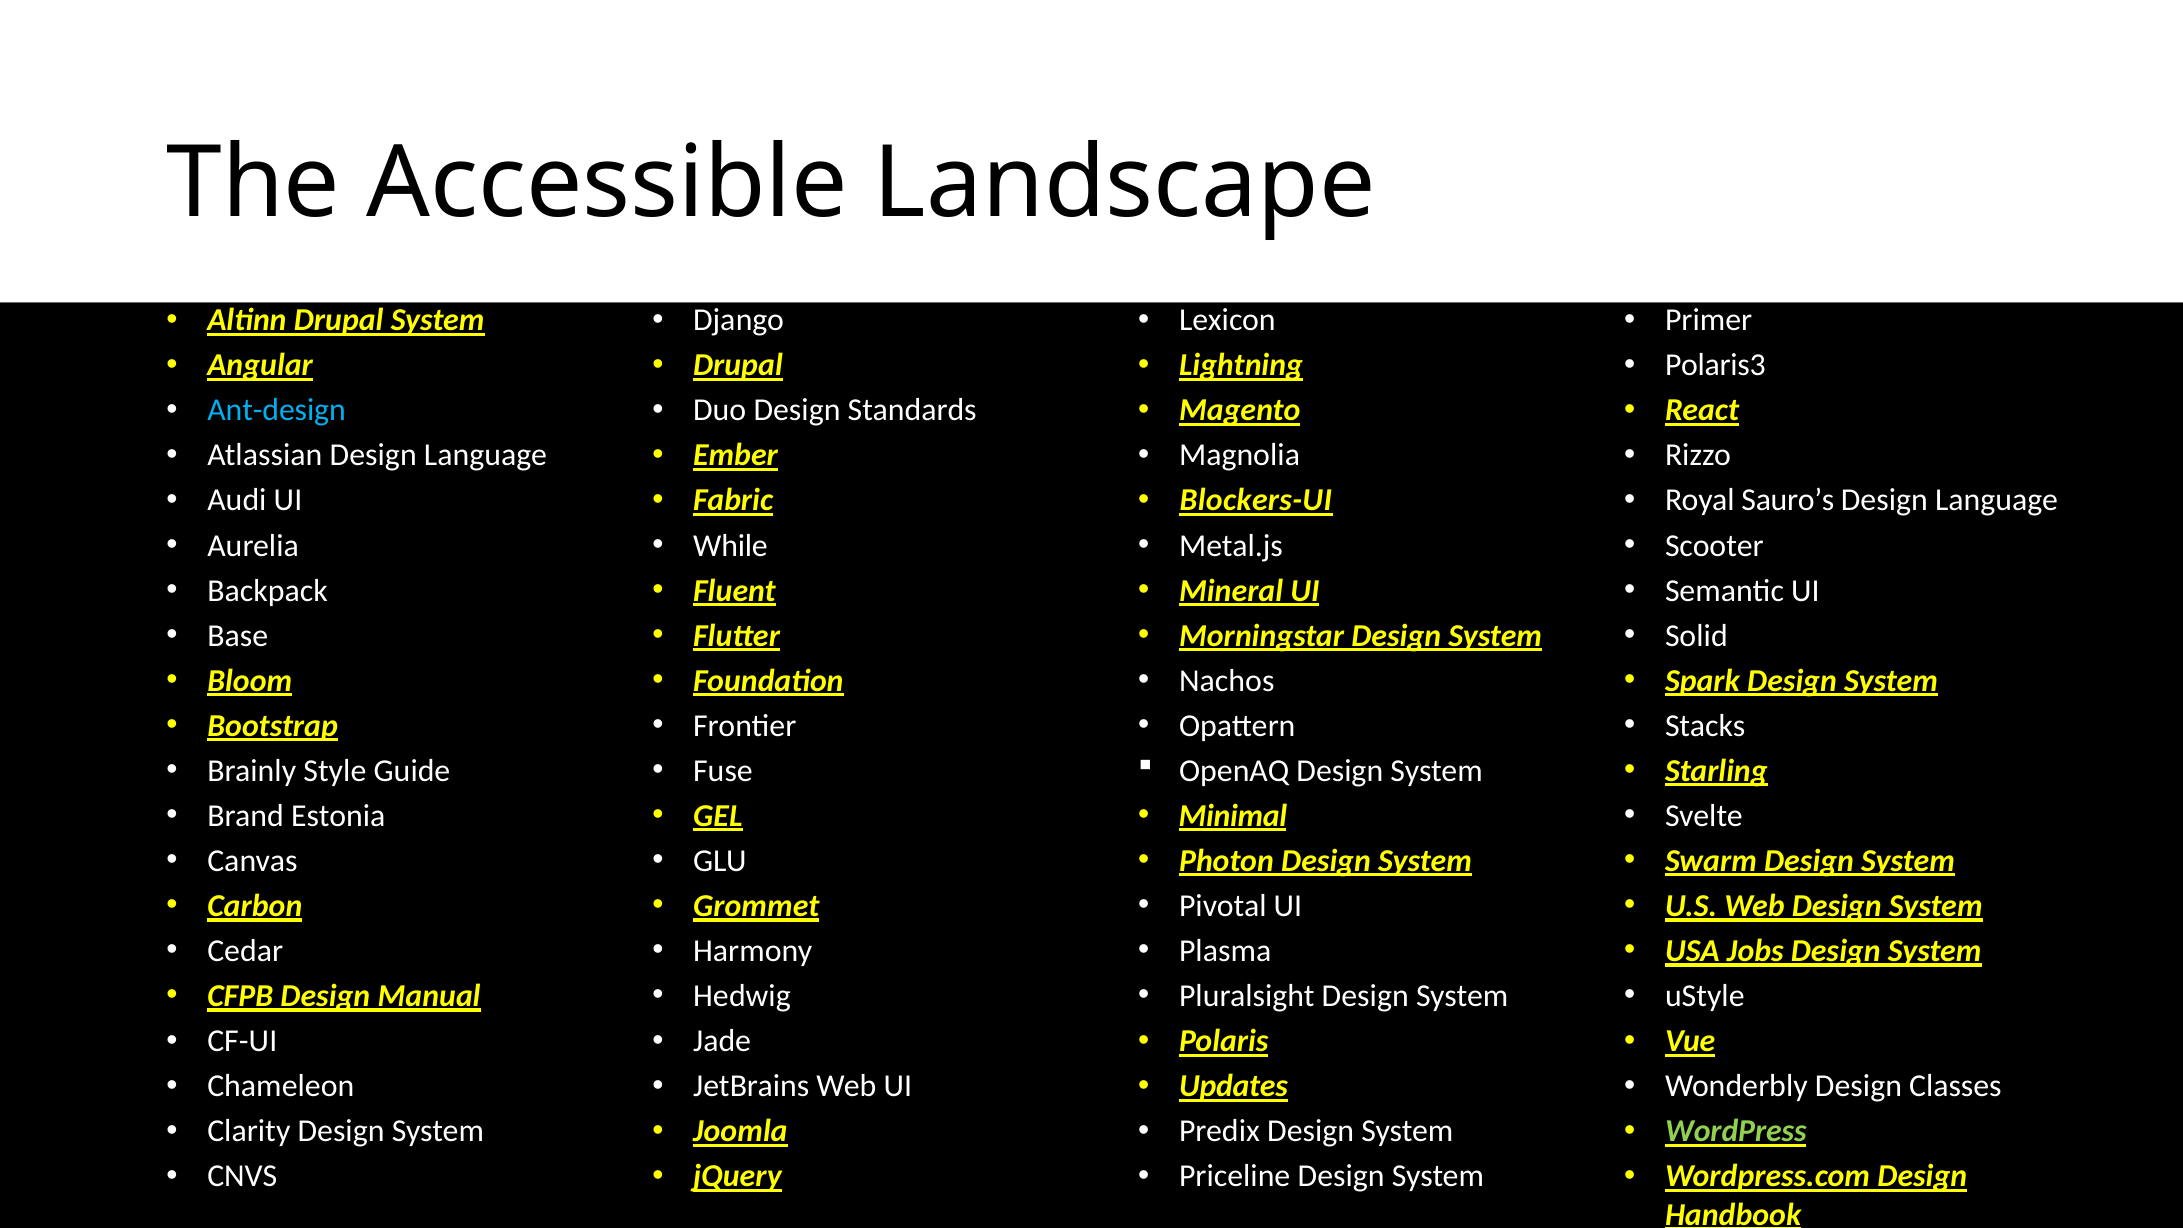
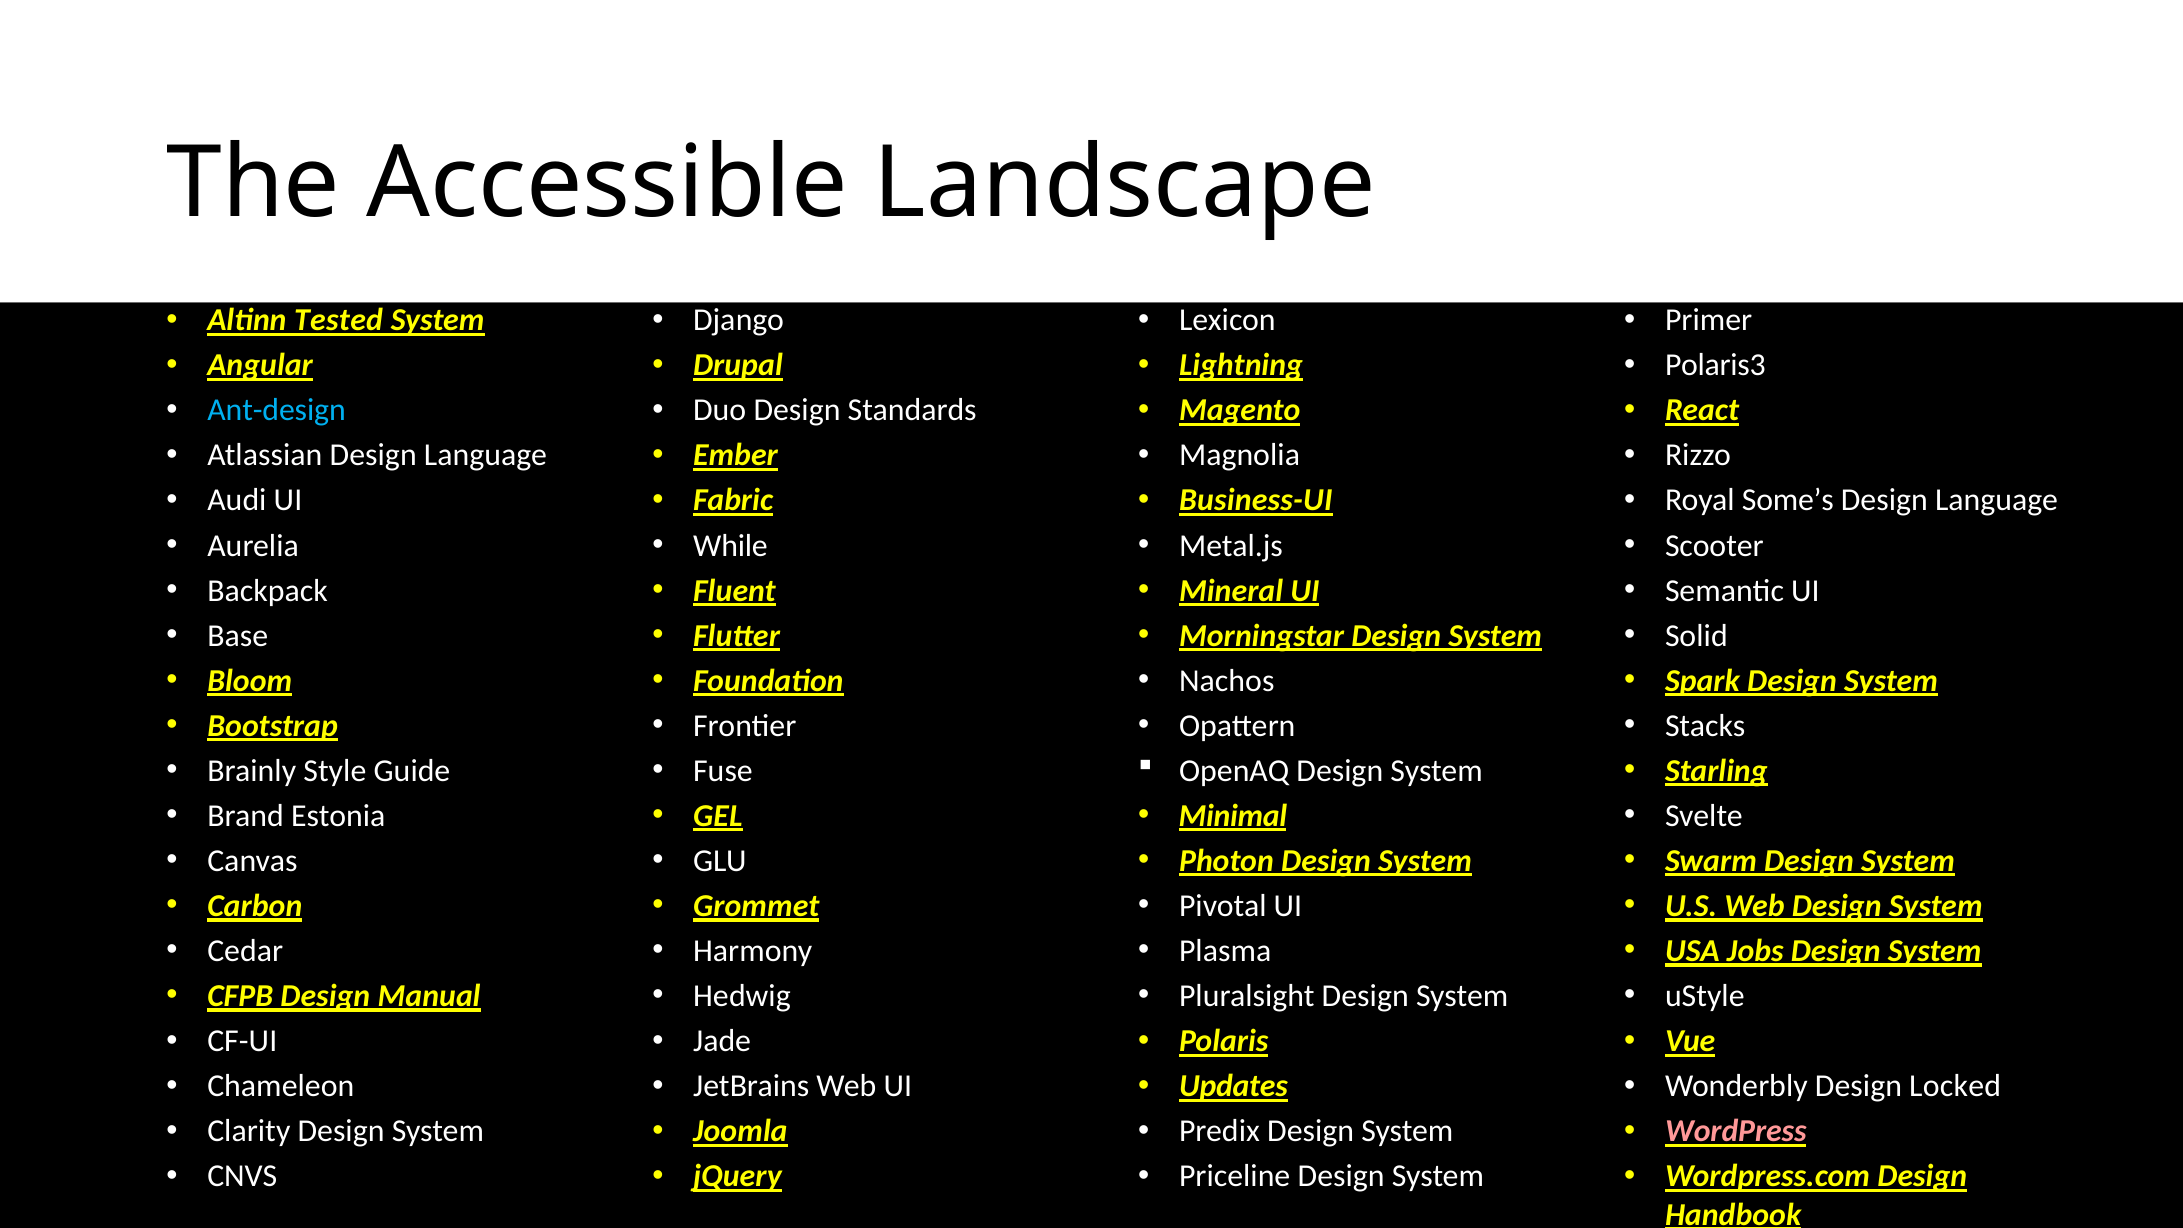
Altinn Drupal: Drupal -> Tested
Blockers-UI: Blockers-UI -> Business-UI
Sauro’s: Sauro’s -> Some’s
Classes: Classes -> Locked
WordPress colour: light green -> pink
